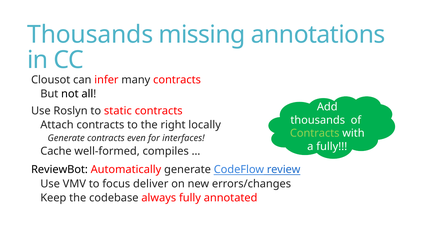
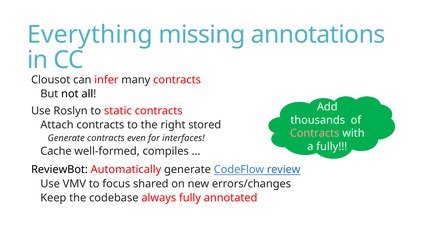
Thousands at (90, 35): Thousands -> Everything
locally: locally -> stored
Contracts at (315, 133) colour: light green -> pink
deliver: deliver -> shared
